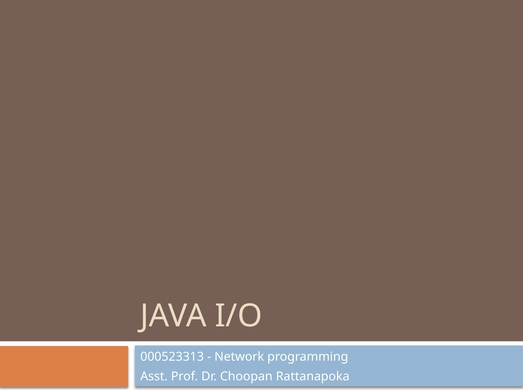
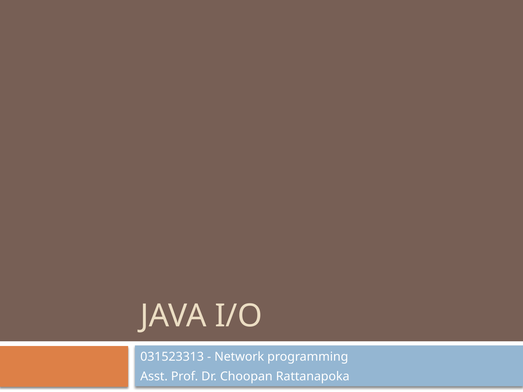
000523313: 000523313 -> 031523313
